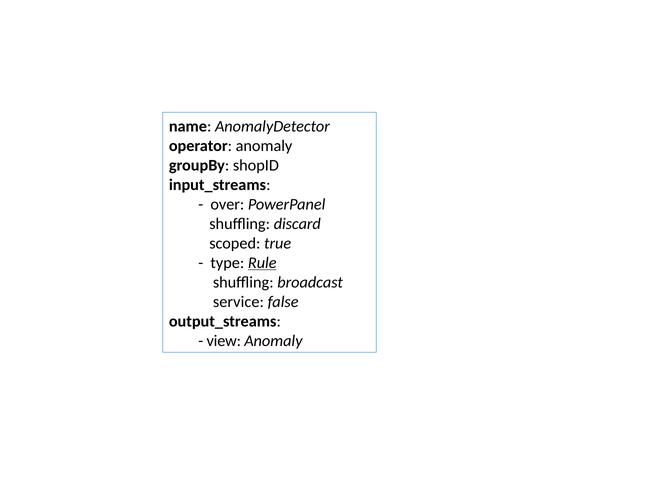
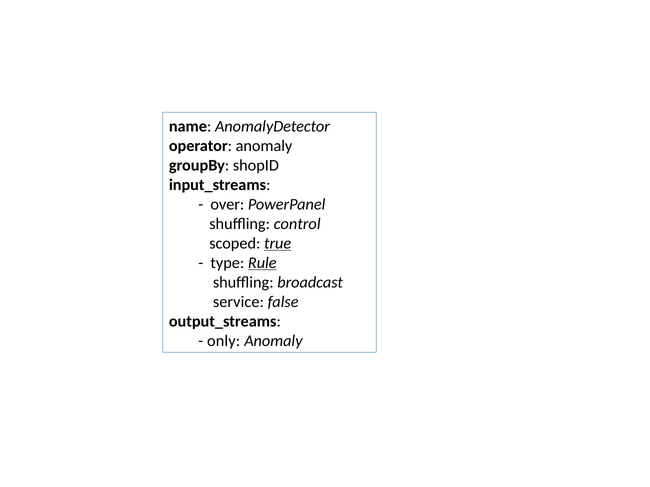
discard: discard -> control
true underline: none -> present
view: view -> only
